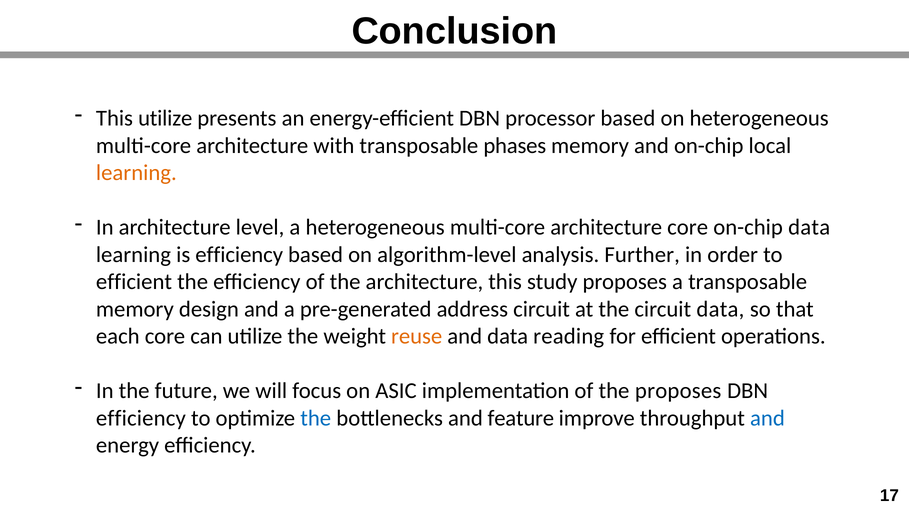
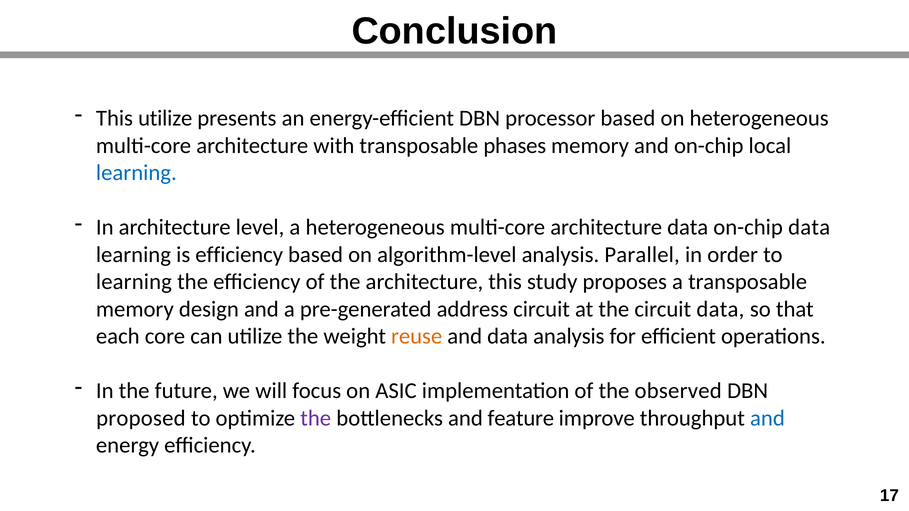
learning at (136, 173) colour: orange -> blue
architecture core: core -> data
Further: Further -> Parallel
efficient at (134, 282): efficient -> learning
data reading: reading -> analysis
the proposes: proposes -> observed
efficiency at (141, 418): efficiency -> proposed
the at (316, 418) colour: blue -> purple
